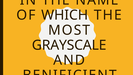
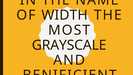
WHICH: WHICH -> WIDTH
